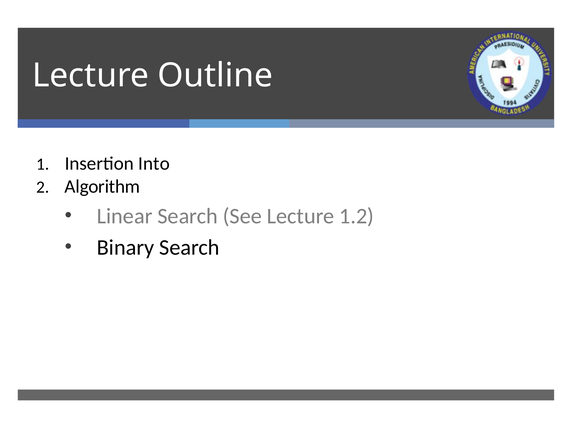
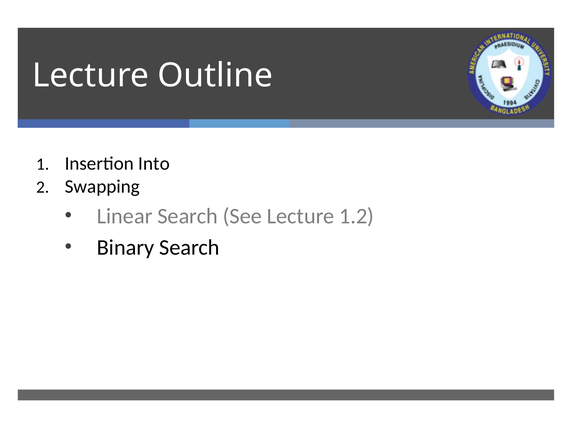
Algorithm: Algorithm -> Swapping
